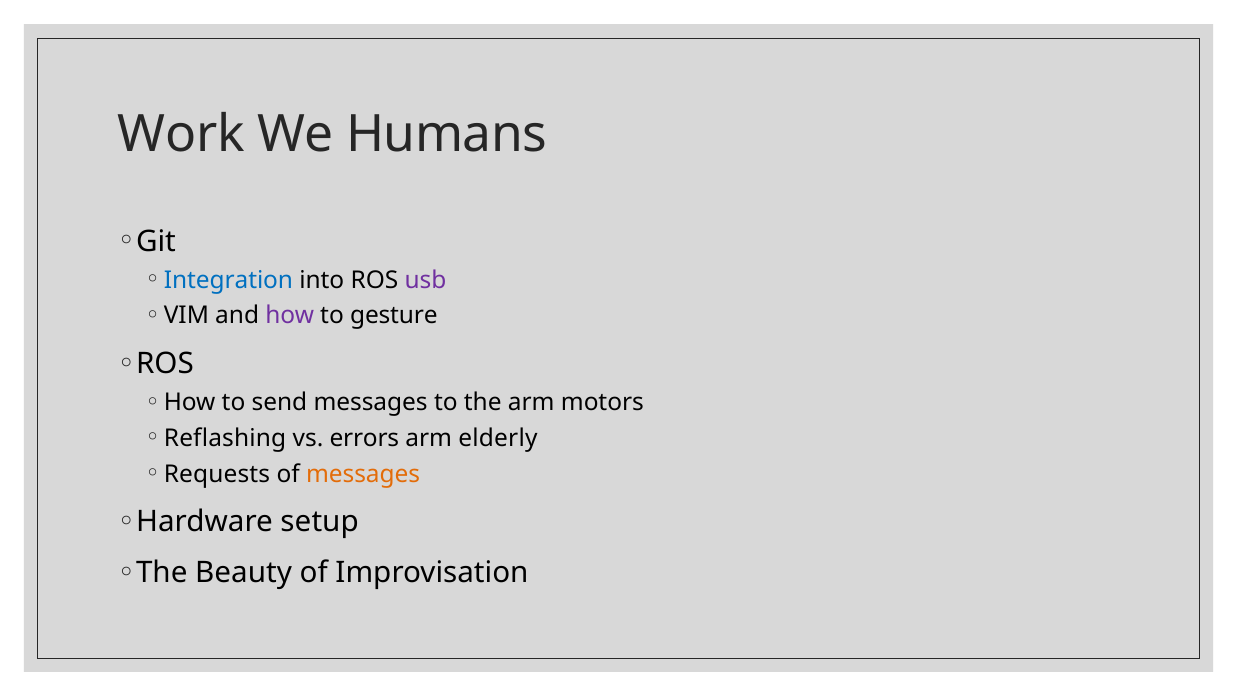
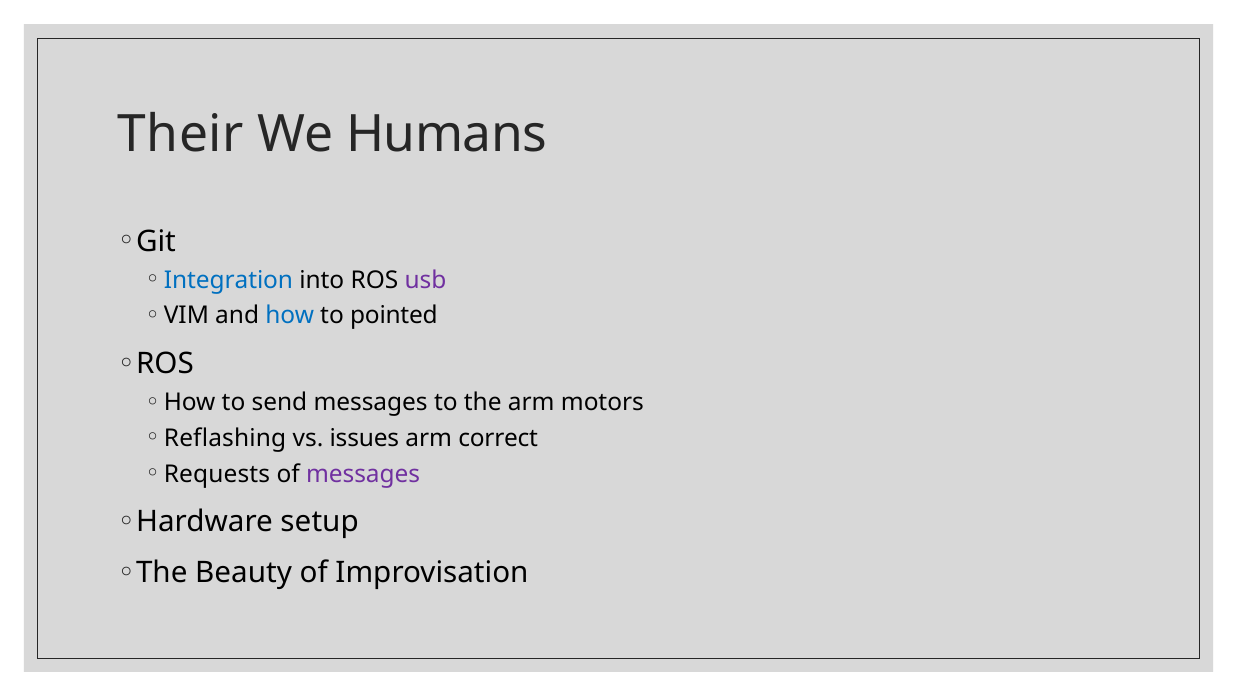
Work: Work -> Their
how at (290, 316) colour: purple -> blue
gesture: gesture -> pointed
errors: errors -> issues
elderly: elderly -> correct
messages at (363, 474) colour: orange -> purple
